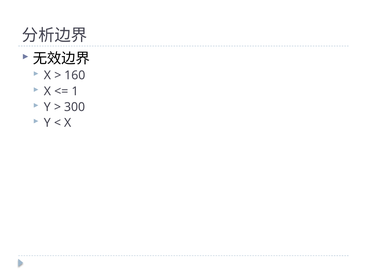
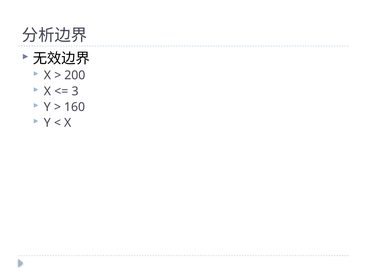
160: 160 -> 200
1: 1 -> 3
300: 300 -> 160
